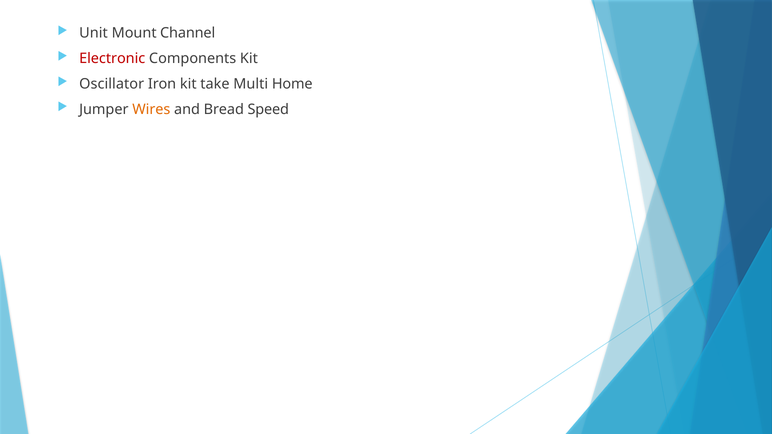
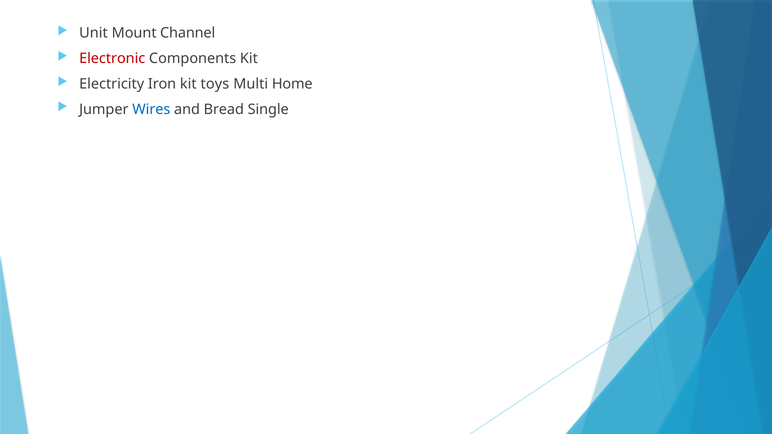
Oscillator: Oscillator -> Electricity
take: take -> toys
Wires colour: orange -> blue
Speed: Speed -> Single
